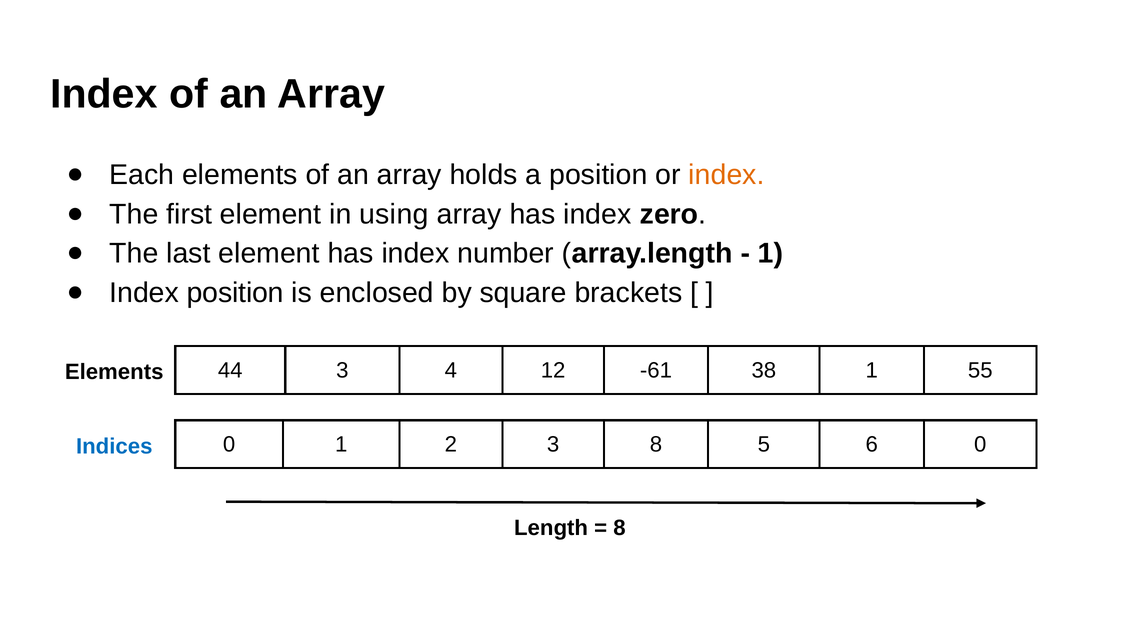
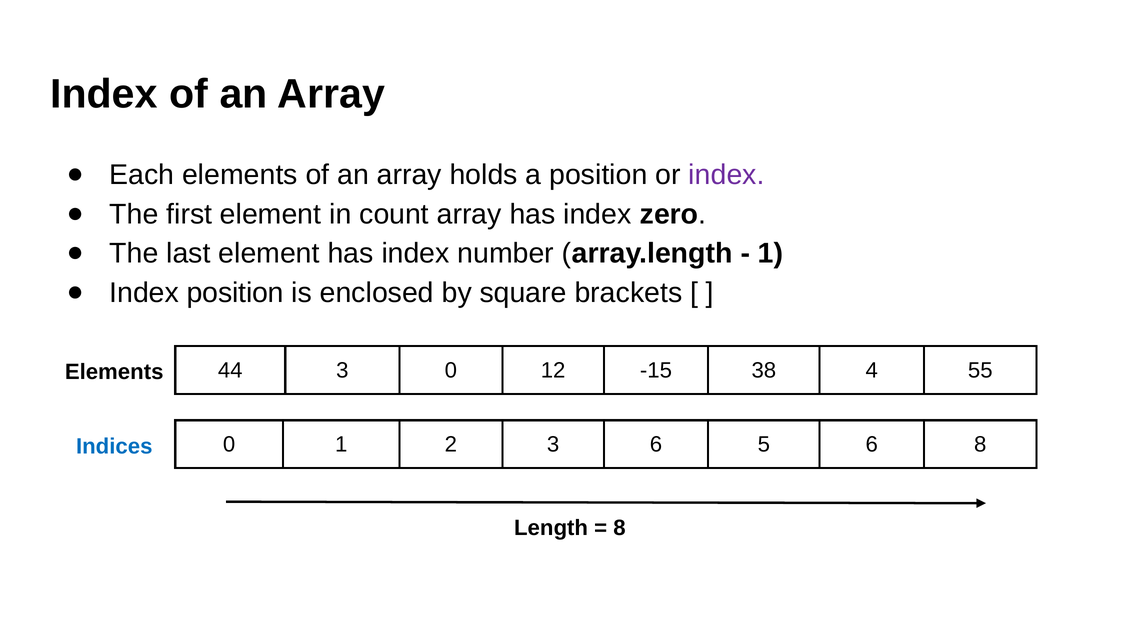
index at (727, 175) colour: orange -> purple
using: using -> count
3 4: 4 -> 0
-61: -61 -> -15
38 1: 1 -> 4
3 8: 8 -> 6
6 0: 0 -> 8
